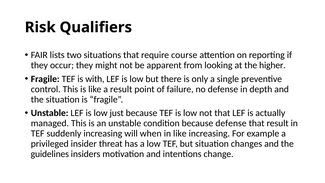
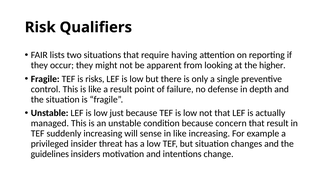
course: course -> having
with: with -> risks
because defense: defense -> concern
when: when -> sense
